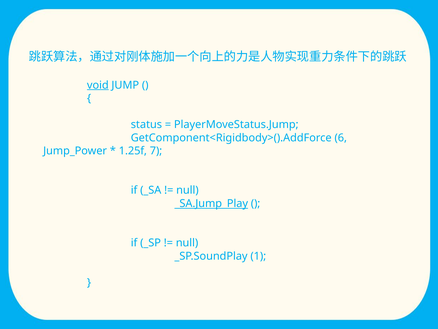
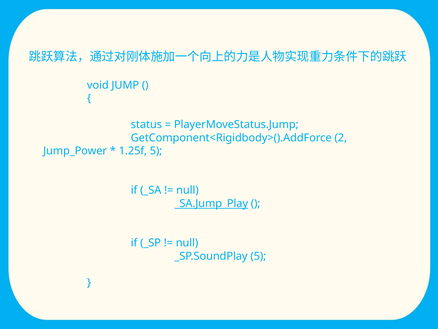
void underline: present -> none
6: 6 -> 2
1.25f 7: 7 -> 5
_SP.SoundPlay 1: 1 -> 5
